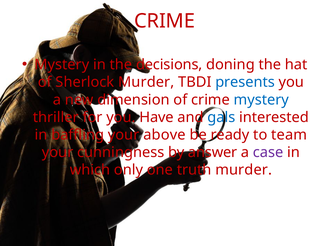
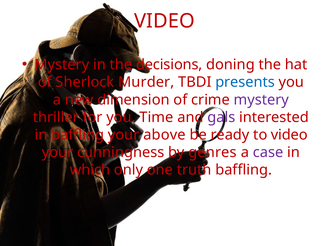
CRIME at (165, 21): CRIME -> VIDEO
mystery at (261, 100) colour: blue -> purple
Have: Have -> Time
gals colour: blue -> purple
to team: team -> video
answer: answer -> genres
truth murder: murder -> baffling
